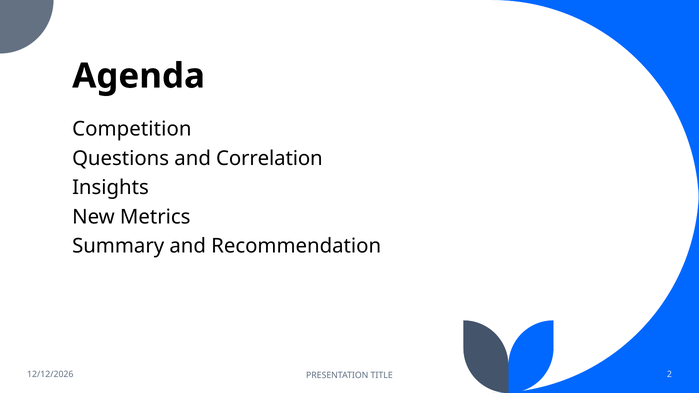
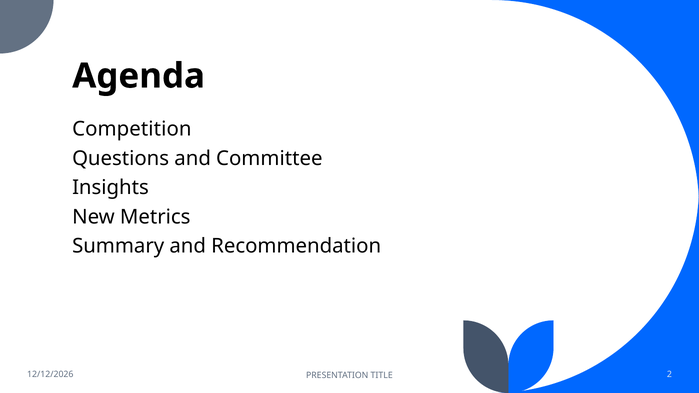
Correlation: Correlation -> Committee
